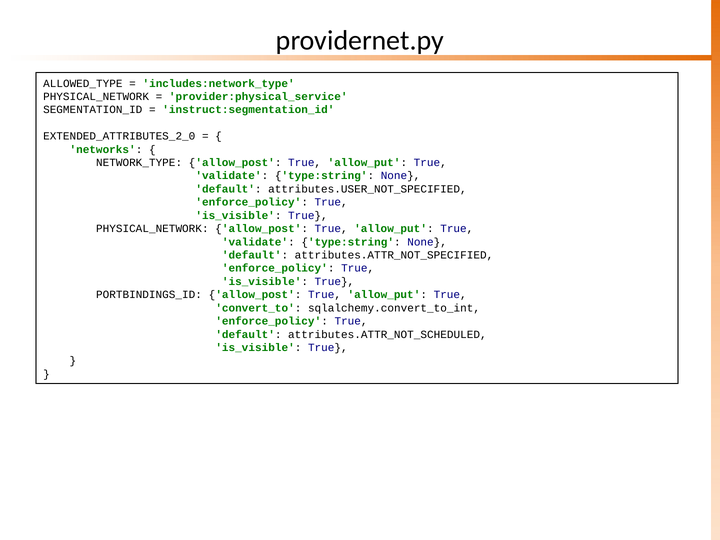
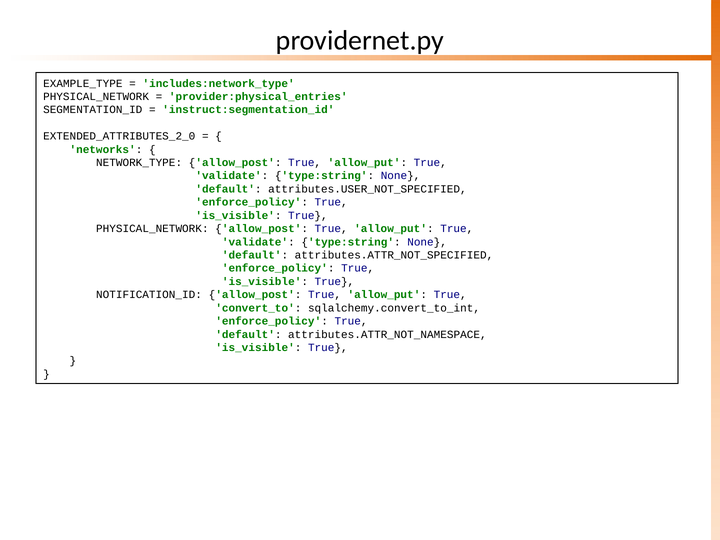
ALLOWED_TYPE: ALLOWED_TYPE -> EXAMPLE_TYPE
provider:physical_service: provider:physical_service -> provider:physical_entries
PORTBINDINGS_ID: PORTBINDINGS_ID -> NOTIFICATION_ID
attributes.ATTR_NOT_SCHEDULED: attributes.ATTR_NOT_SCHEDULED -> attributes.ATTR_NOT_NAMESPACE
